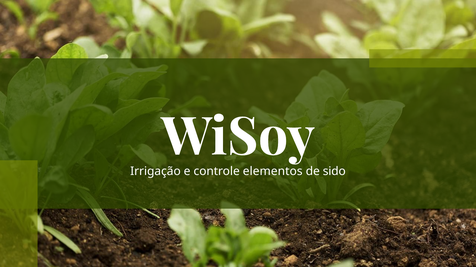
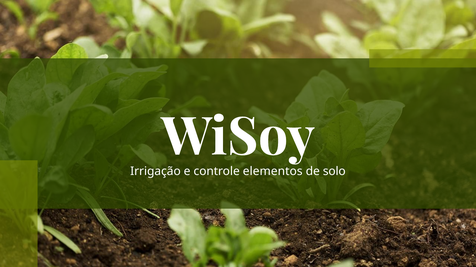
sido: sido -> solo
